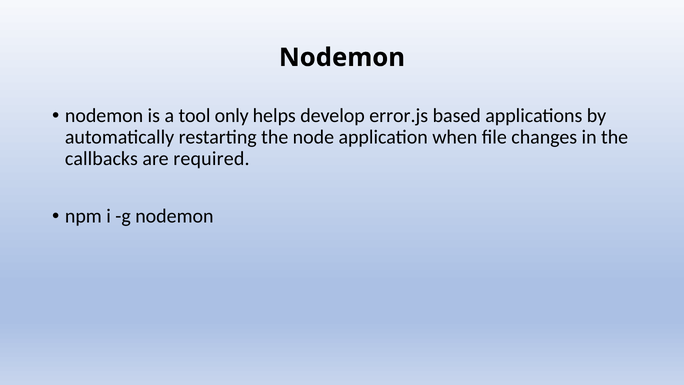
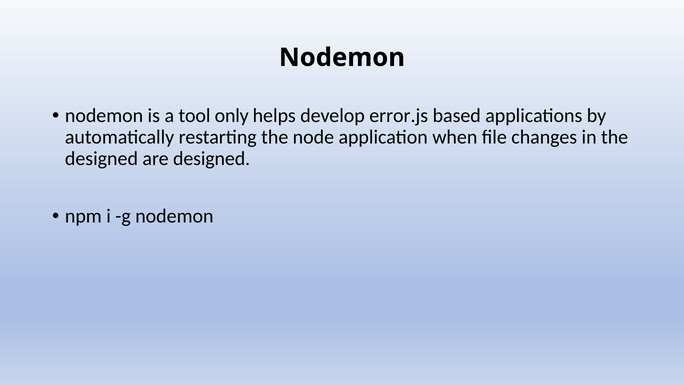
callbacks at (101, 159): callbacks -> designed
are required: required -> designed
